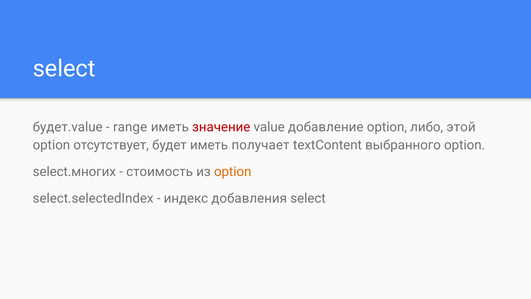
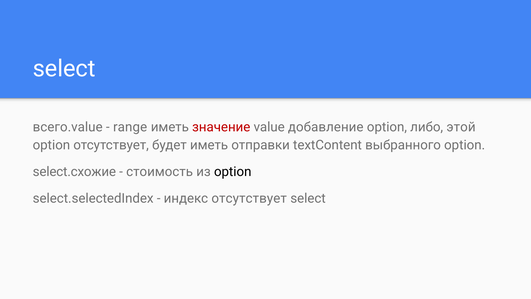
будет.value: будет.value -> всего.value
получает: получает -> отправки
select.многих: select.многих -> select.схожие
option at (233, 172) colour: orange -> black
индекс добавления: добавления -> отсутствует
